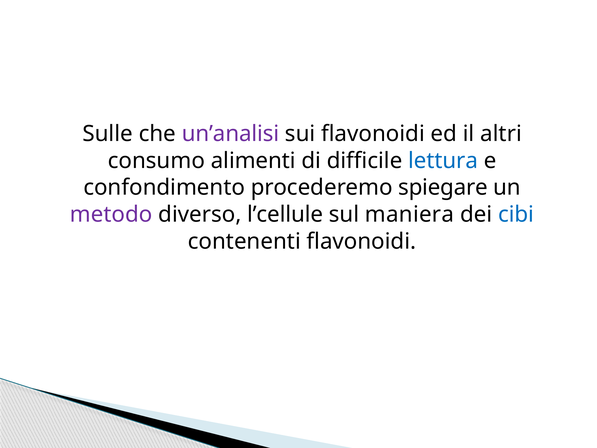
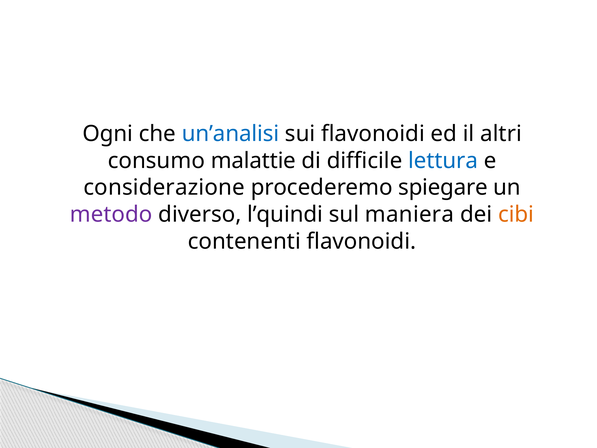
Sulle: Sulle -> Ogni
un’analisi colour: purple -> blue
alimenti: alimenti -> malattie
confondimento: confondimento -> considerazione
l’cellule: l’cellule -> l’quindi
cibi colour: blue -> orange
